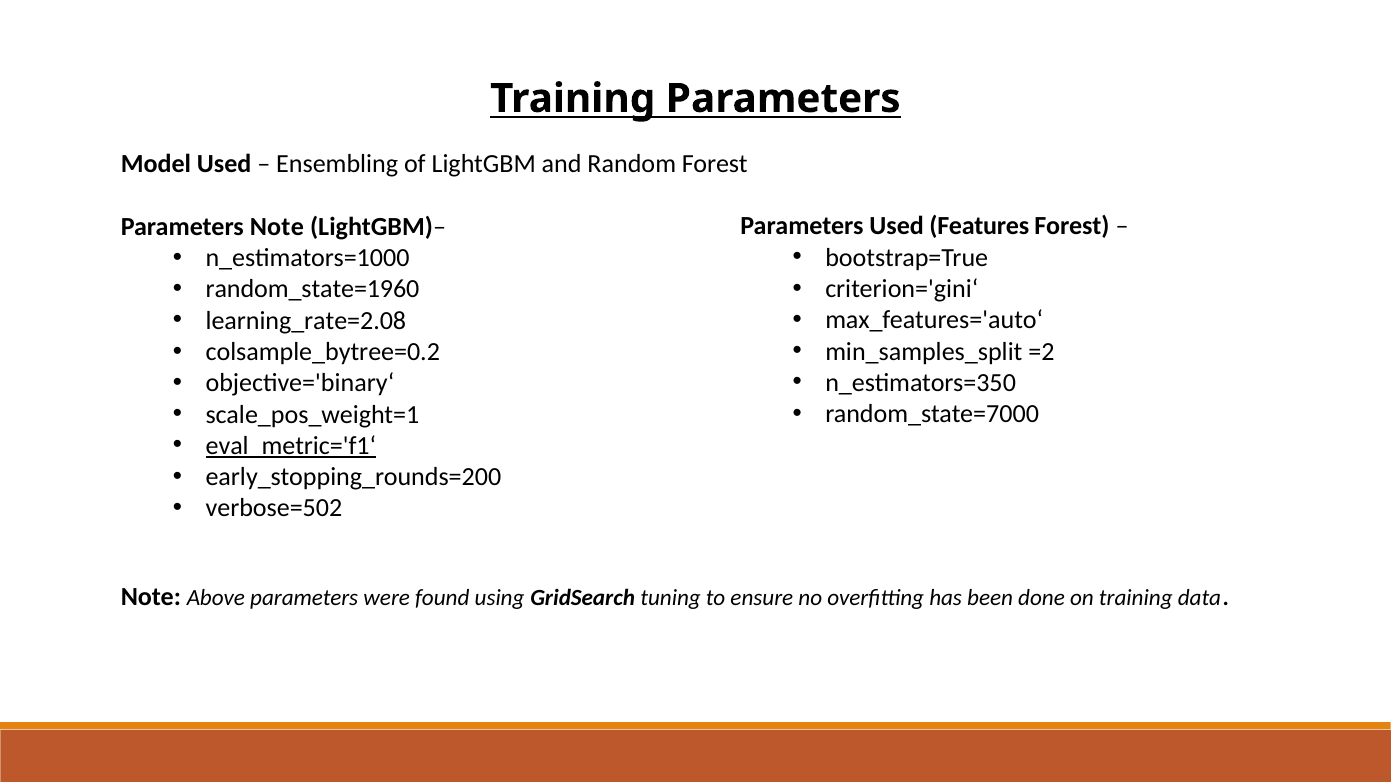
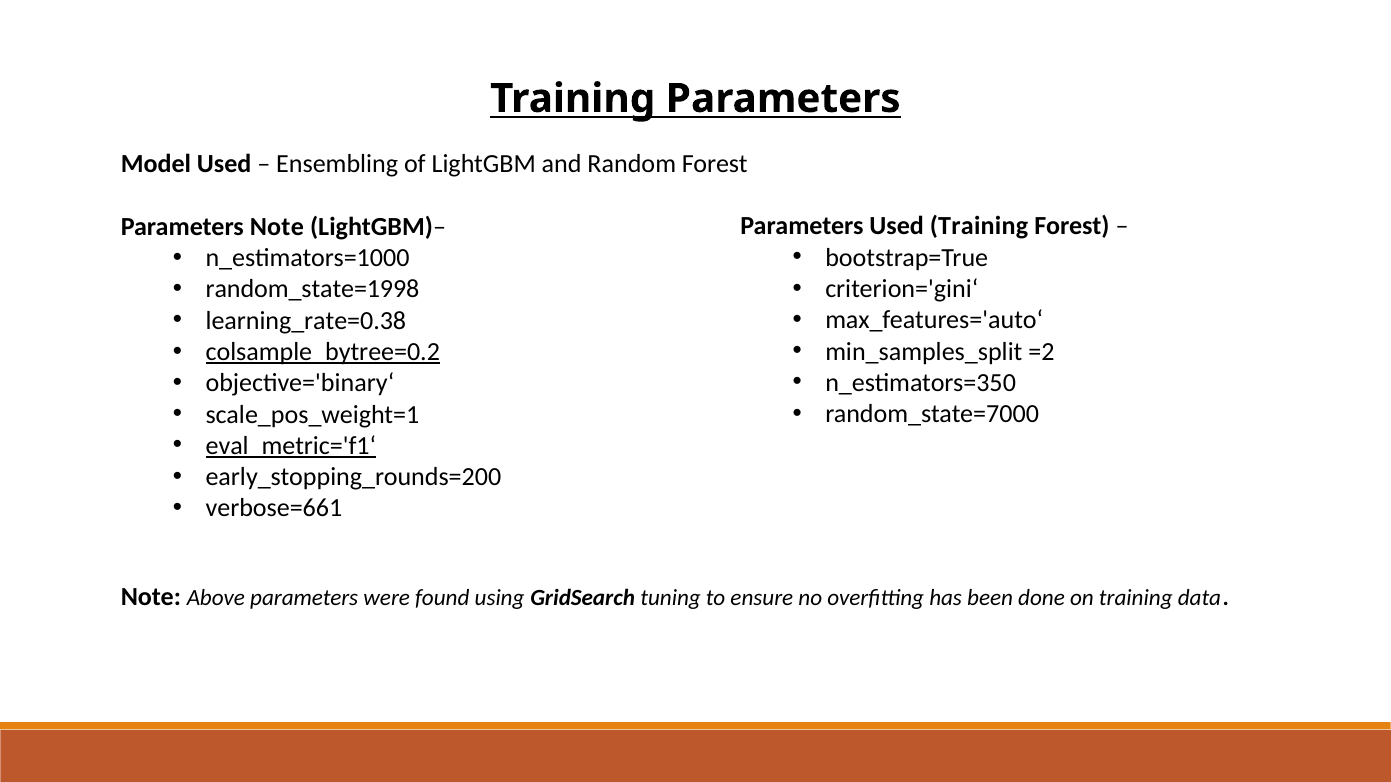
Used Features: Features -> Training
random_state=1960: random_state=1960 -> random_state=1998
learning_rate=2.08: learning_rate=2.08 -> learning_rate=0.38
colsample_bytree=0.2 underline: none -> present
verbose=502: verbose=502 -> verbose=661
